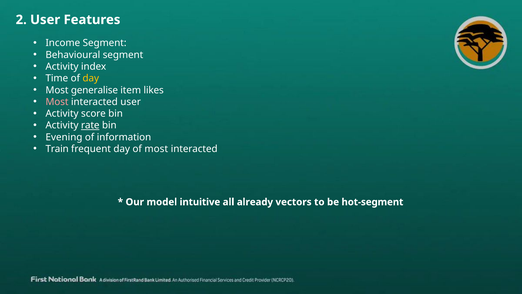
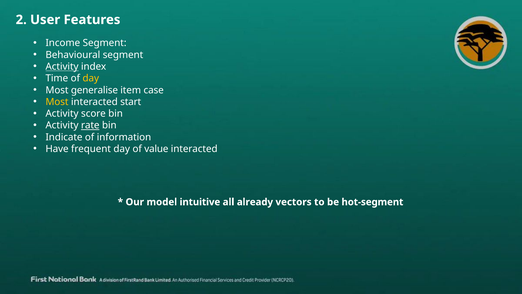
Activity at (62, 67) underline: none -> present
likes: likes -> case
Most at (57, 102) colour: pink -> yellow
interacted user: user -> start
Evening: Evening -> Indicate
Train: Train -> Have
of most: most -> value
